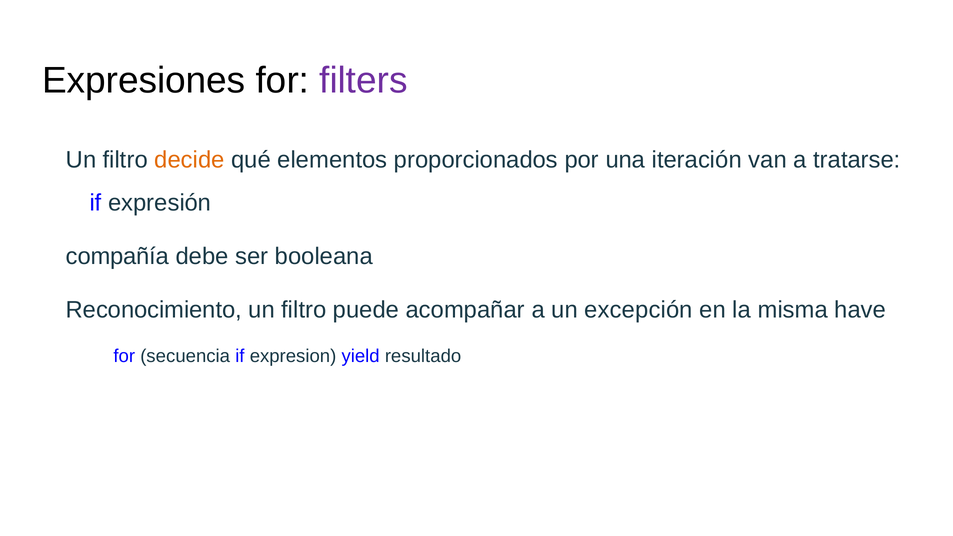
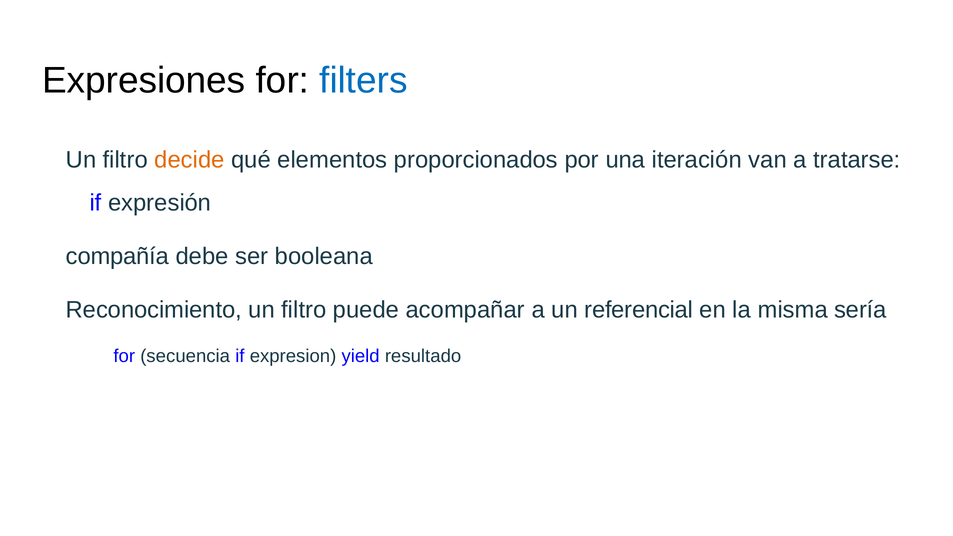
filters colour: purple -> blue
excepción: excepción -> referencial
have: have -> sería
